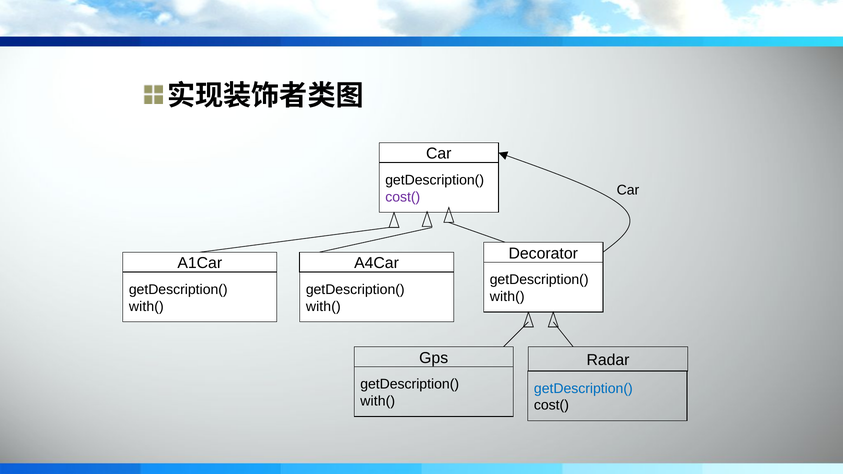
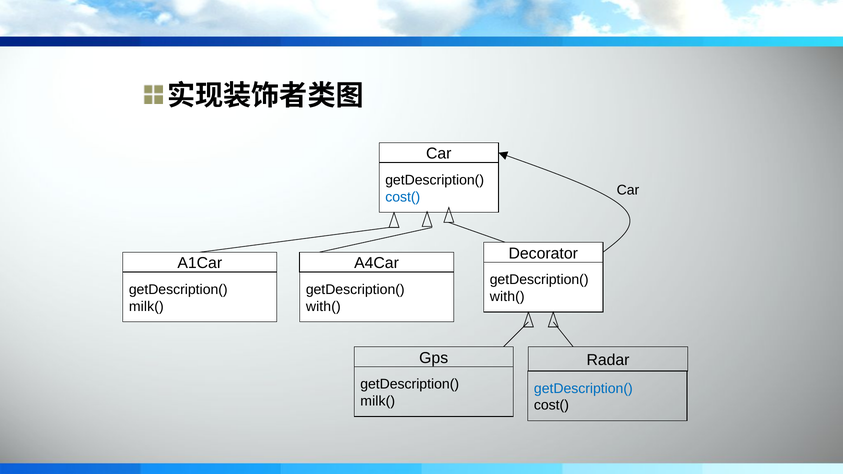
cost( at (403, 197) colour: purple -> blue
with( at (146, 307): with( -> milk(
with( at (378, 401): with( -> milk(
